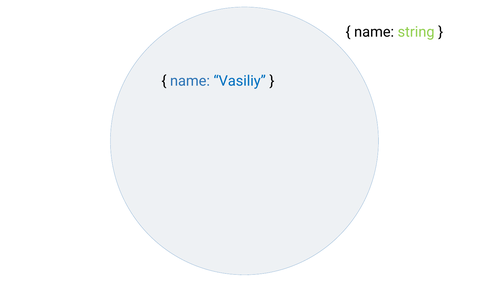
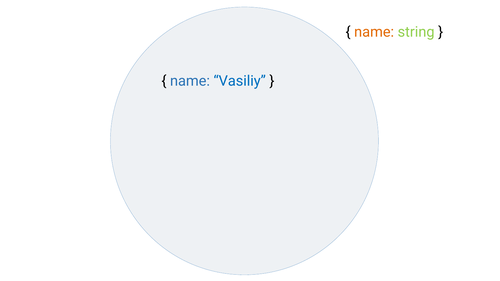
name at (374, 32) colour: black -> orange
